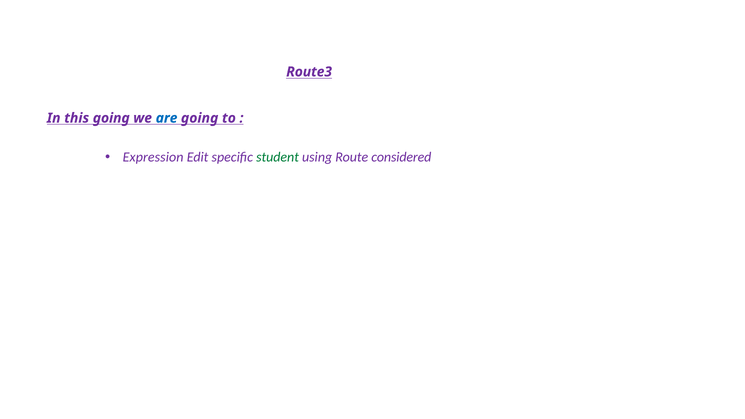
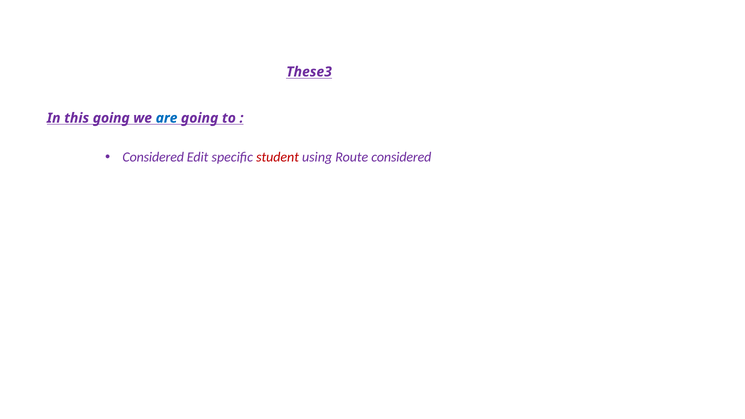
Route3: Route3 -> These3
Expression at (153, 157): Expression -> Considered
student colour: green -> red
